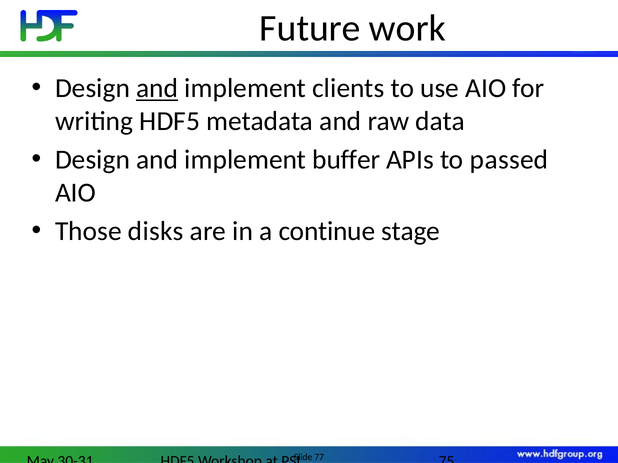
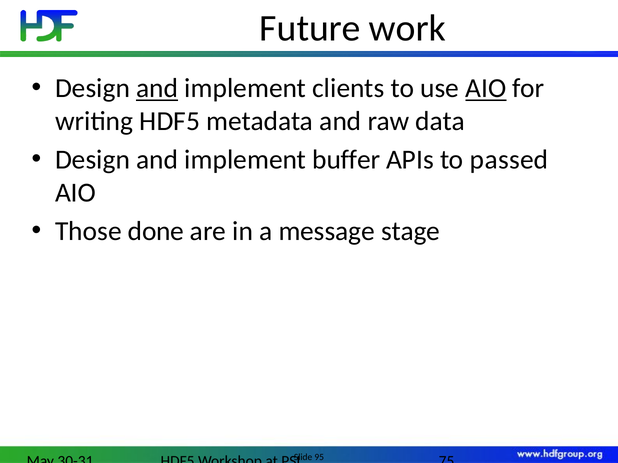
AIO at (486, 88) underline: none -> present
disks: disks -> done
continue: continue -> message
77: 77 -> 95
